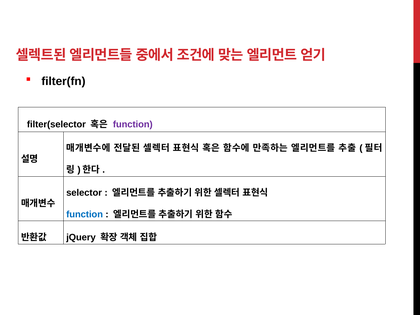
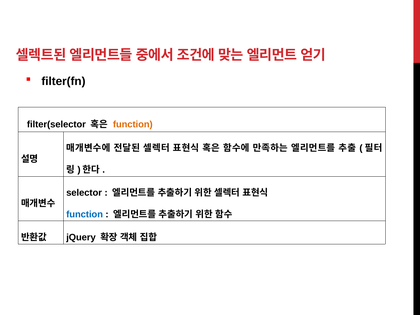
function at (133, 124) colour: purple -> orange
